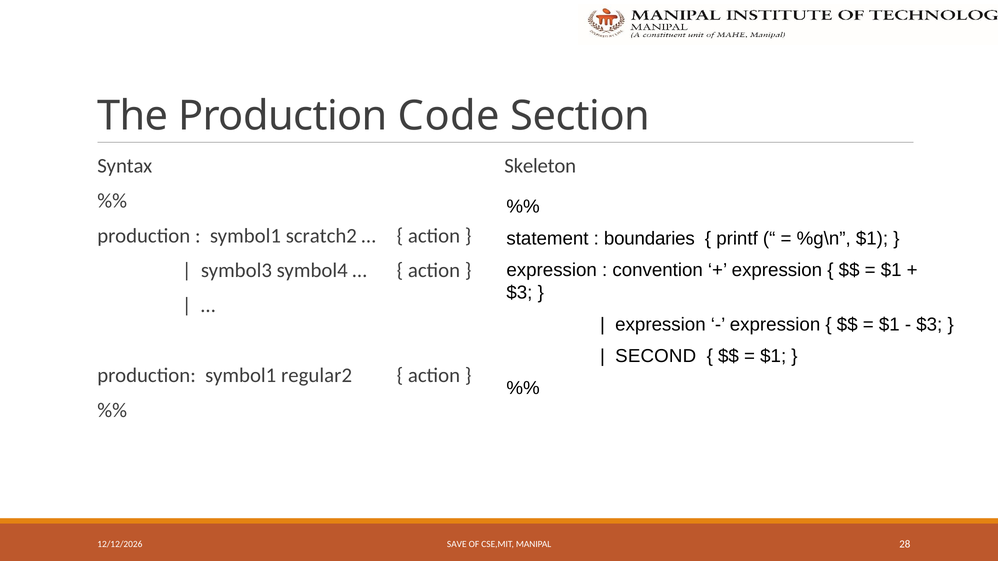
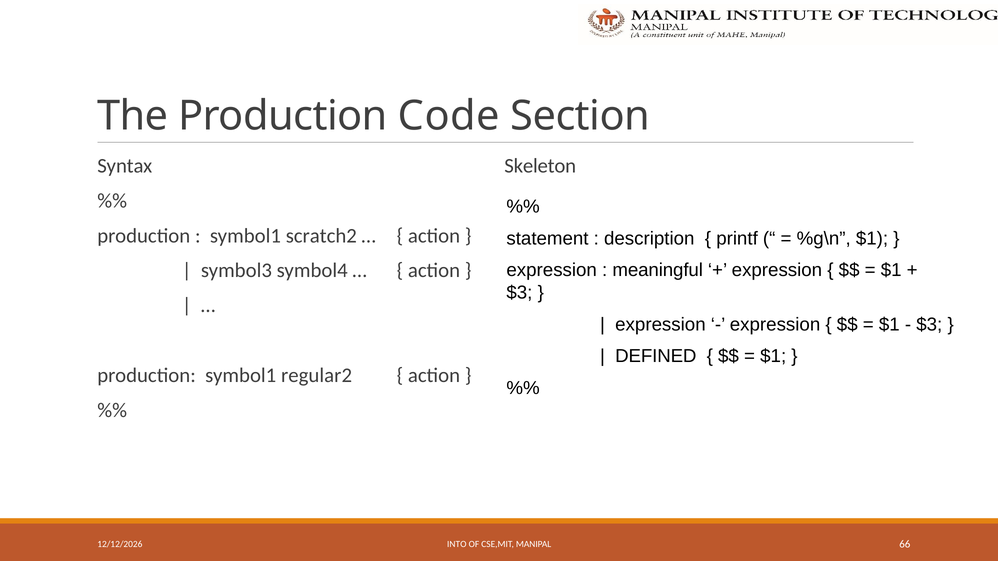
boundaries: boundaries -> description
convention: convention -> meaningful
SECOND: SECOND -> DEFINED
SAVE: SAVE -> INTO
28: 28 -> 66
